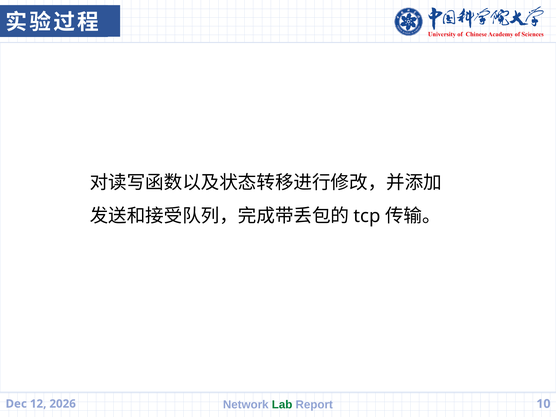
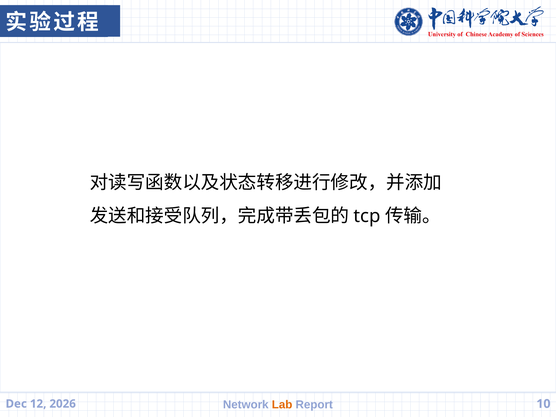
Lab colour: green -> orange
